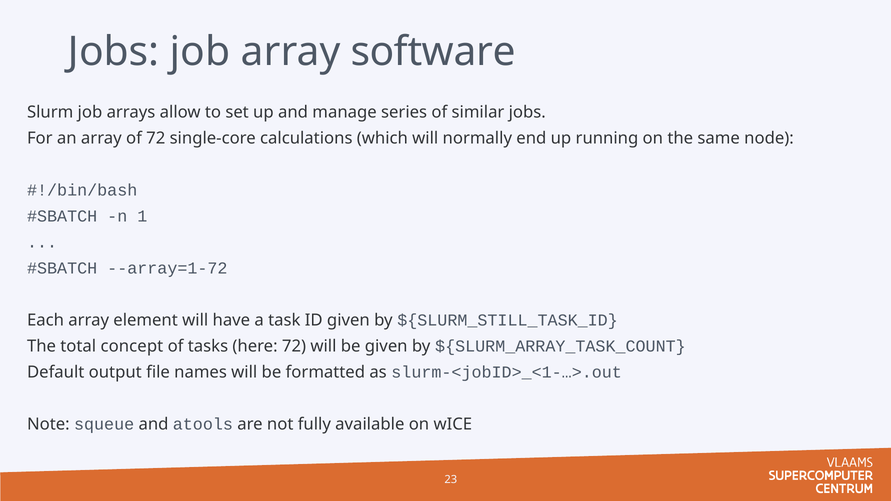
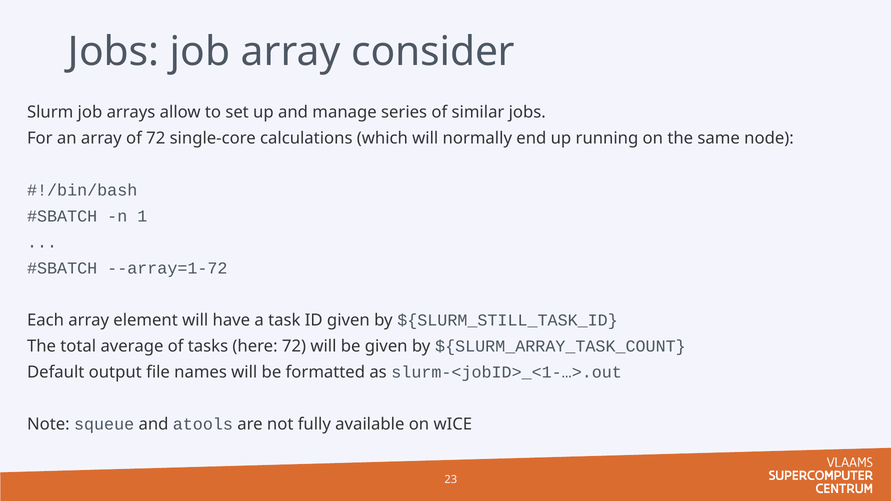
software: software -> consider
concept: concept -> average
